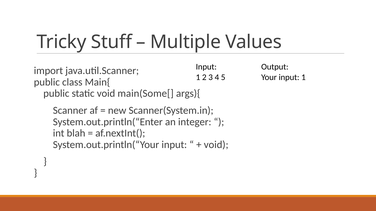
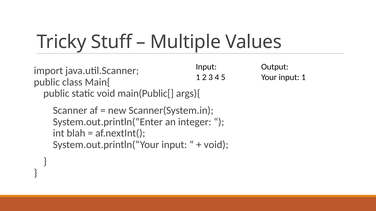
main(Some[: main(Some[ -> main(Public[
